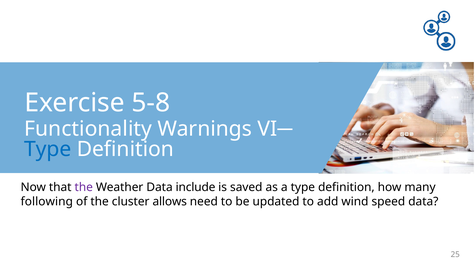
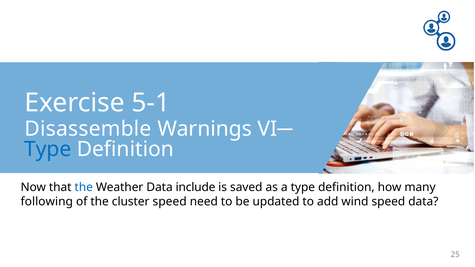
5-8: 5-8 -> 5-1
Functionality: Functionality -> Disassemble
the at (84, 187) colour: purple -> blue
cluster allows: allows -> speed
